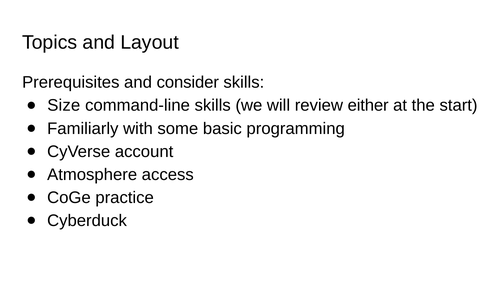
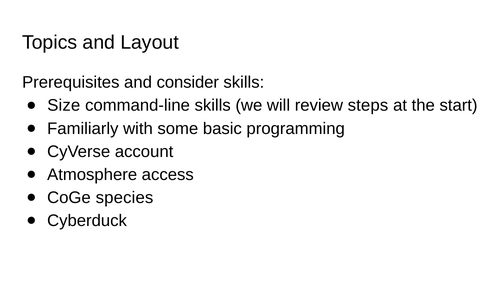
either: either -> steps
practice: practice -> species
